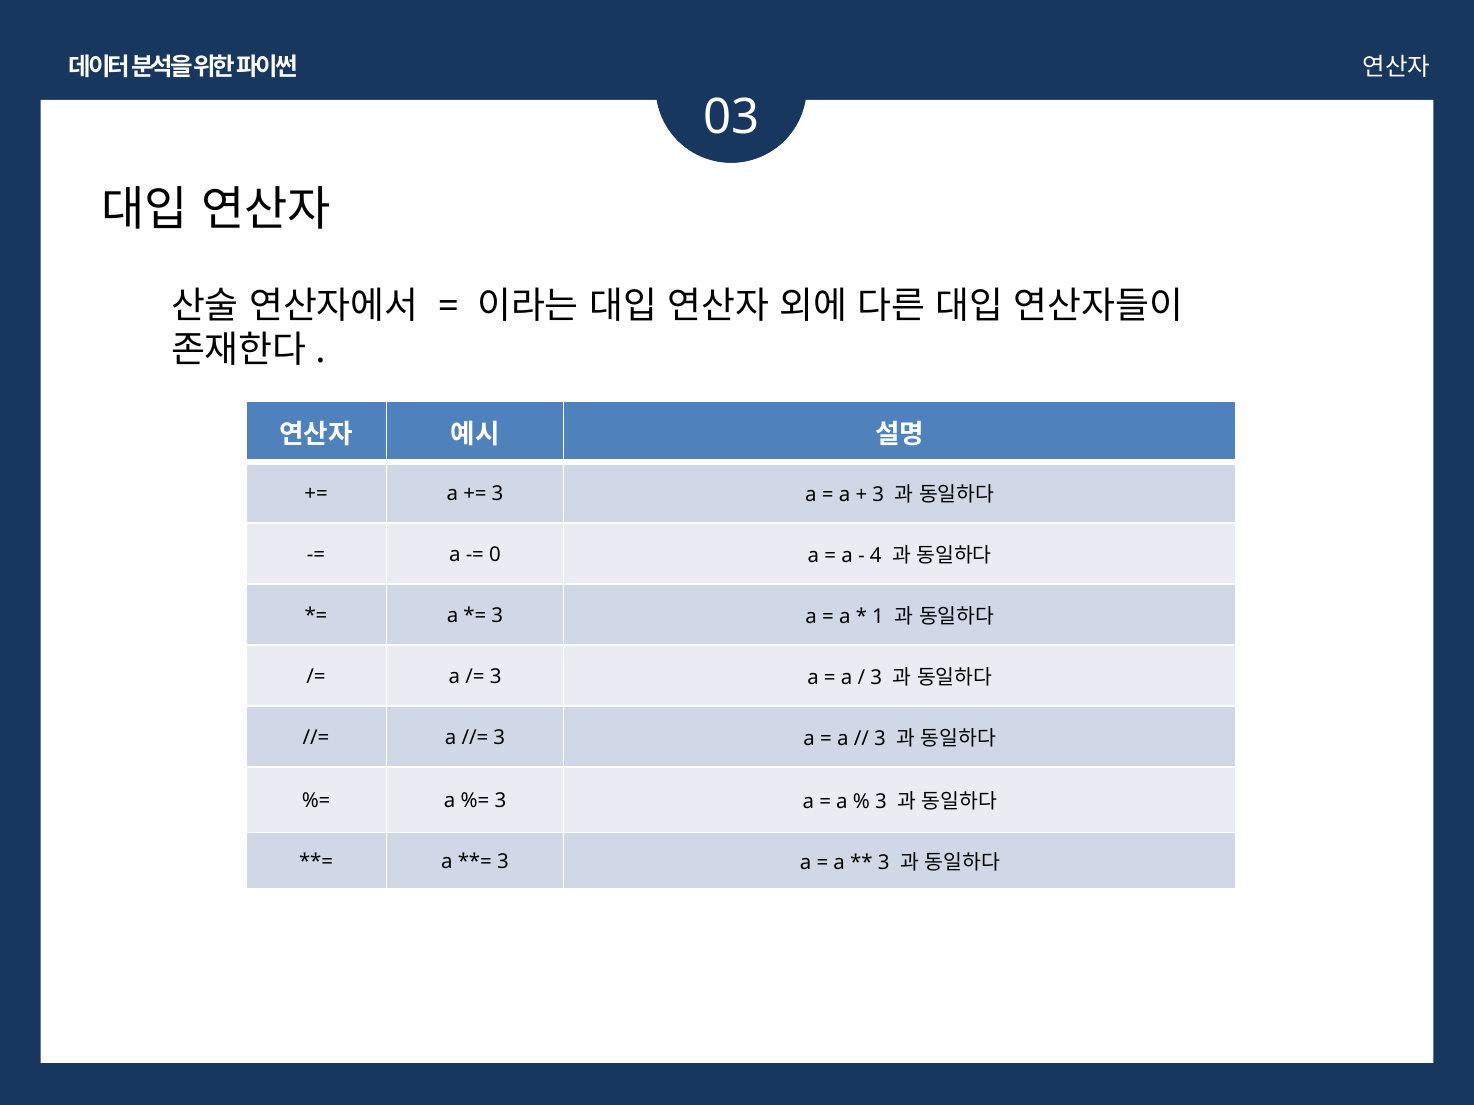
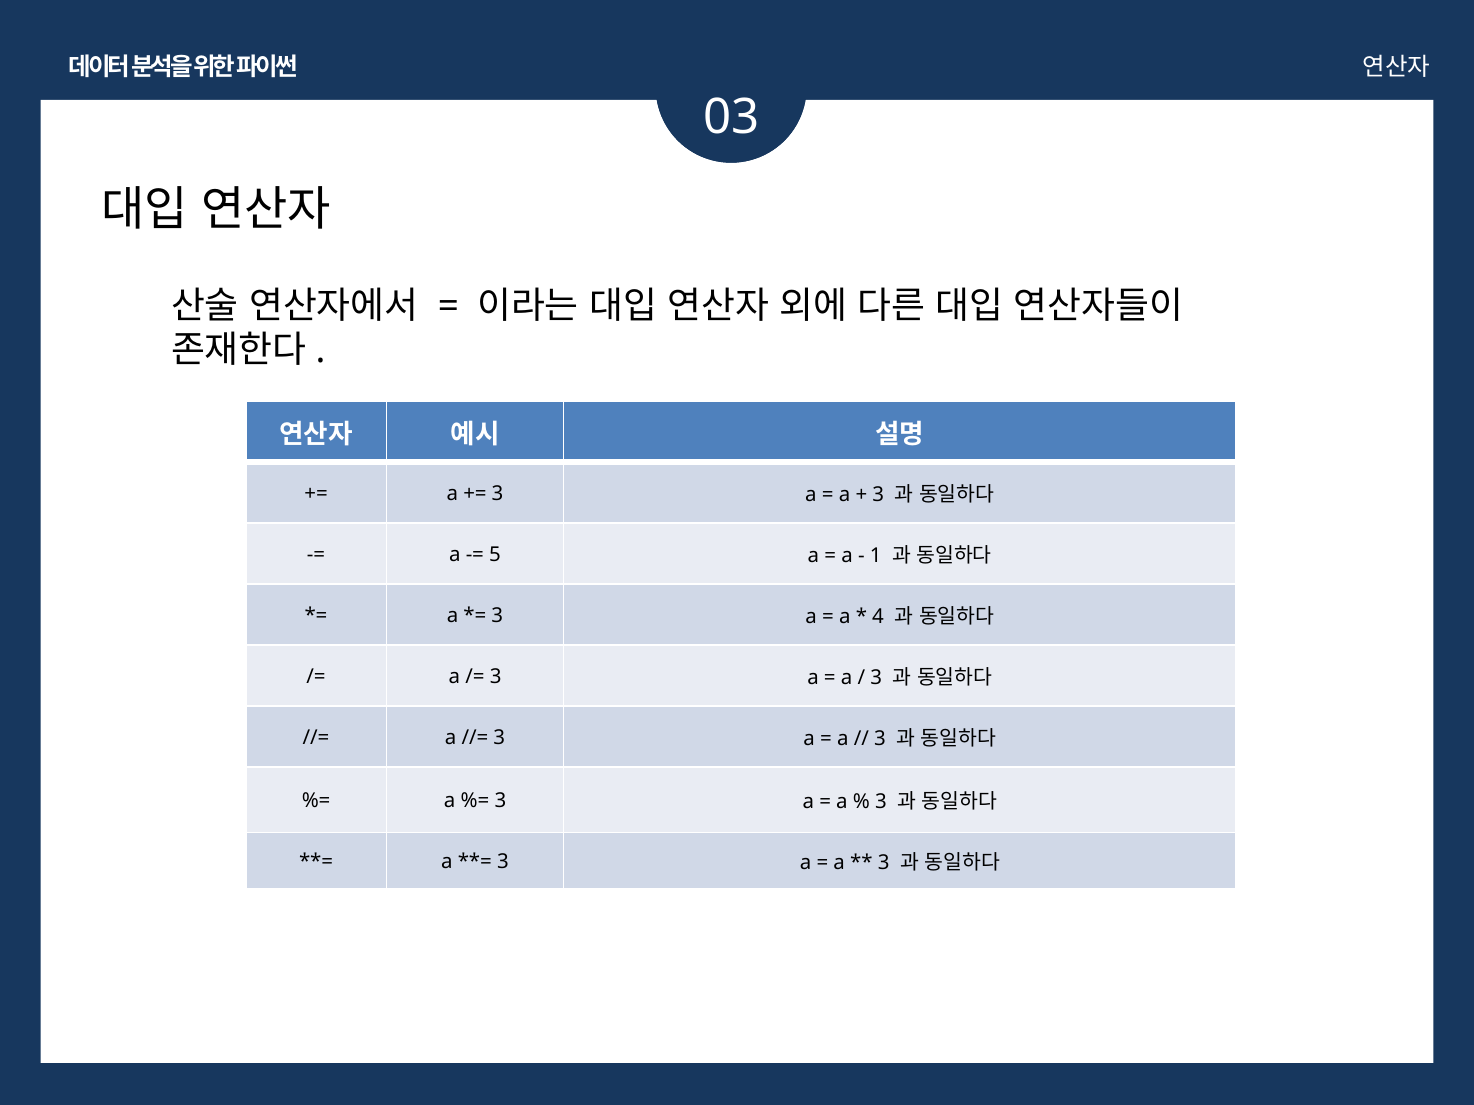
0: 0 -> 5
4: 4 -> 1
1: 1 -> 4
